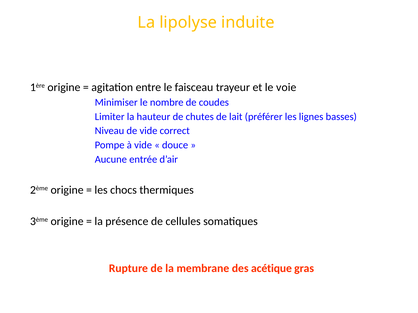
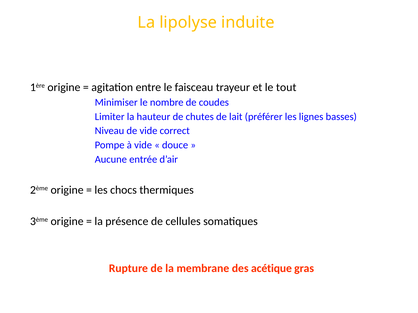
voie: voie -> tout
